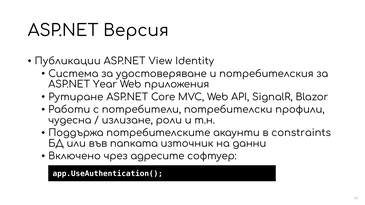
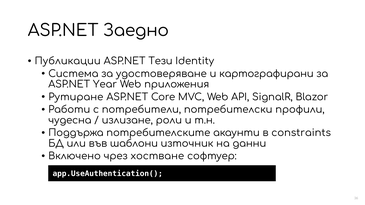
Версия: Версия -> Заедно
View: View -> Тези
потребителския: потребителския -> картографирани
папката: папката -> шаблони
адресите: адресите -> хостване
